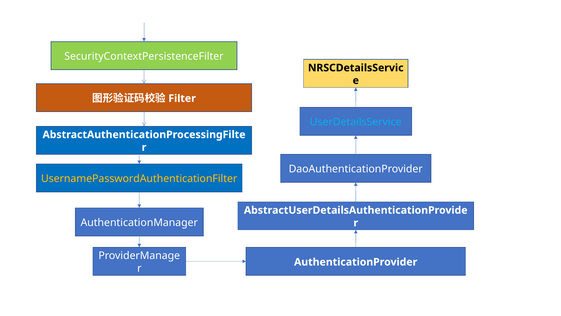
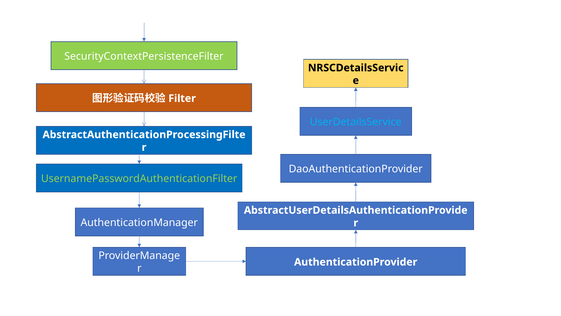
UsernamePasswordAuthenticationFilter colour: yellow -> light green
